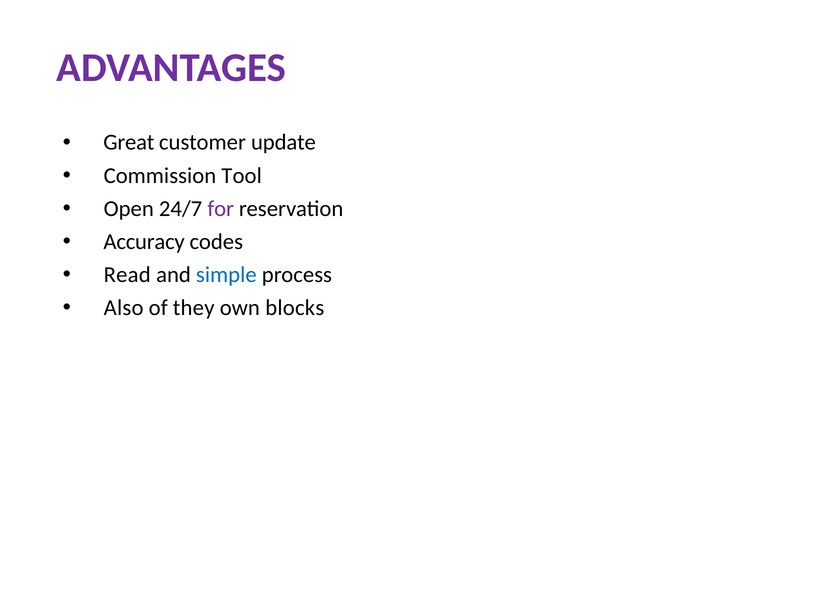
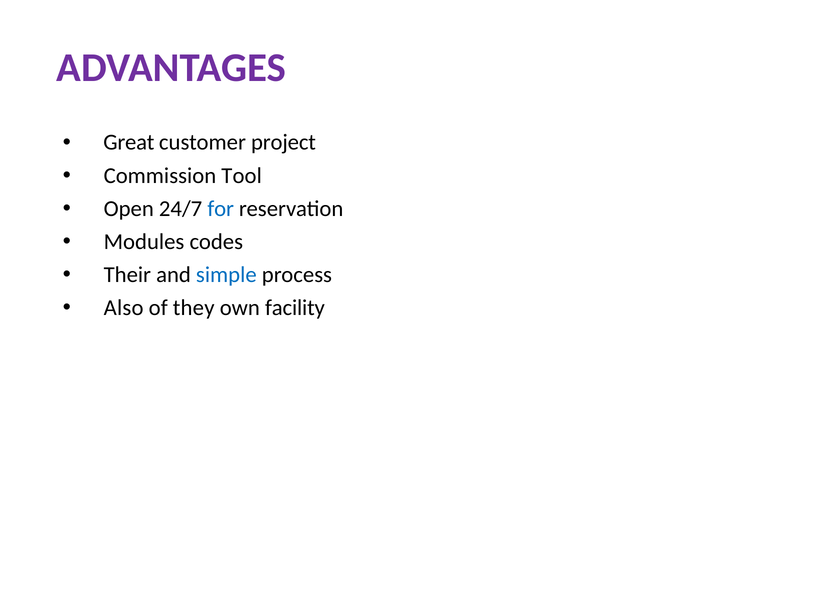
update: update -> project
for colour: purple -> blue
Accuracy: Accuracy -> Modules
Read: Read -> Their
blocks: blocks -> facility
